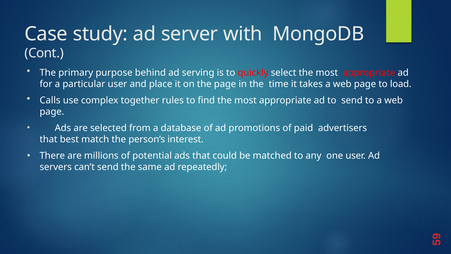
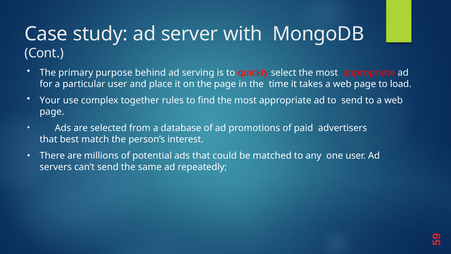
Calls: Calls -> Your
